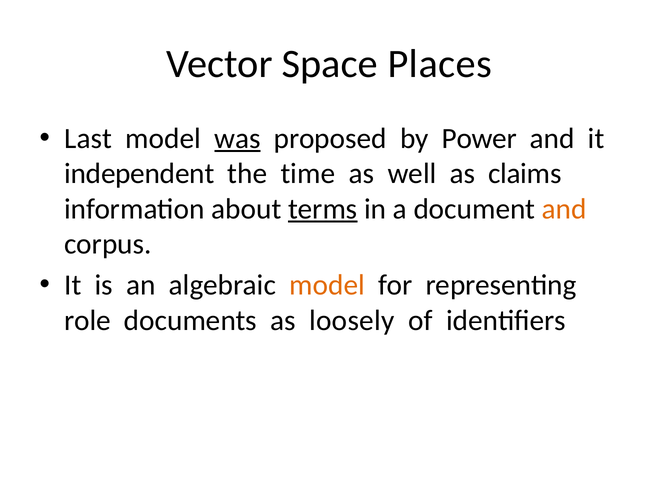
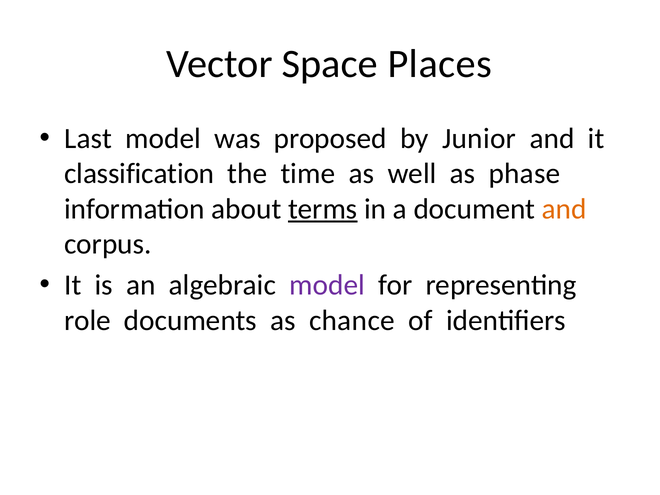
was underline: present -> none
Power: Power -> Junior
independent: independent -> classification
claims: claims -> phase
model at (327, 285) colour: orange -> purple
loosely: loosely -> chance
